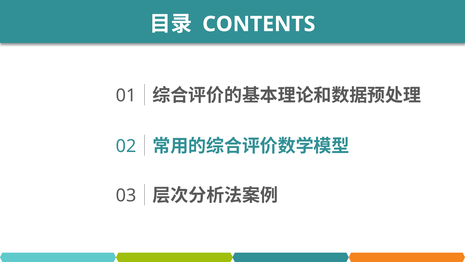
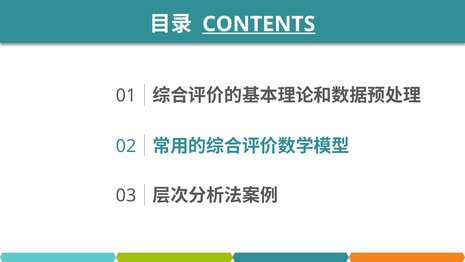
CONTENTS underline: none -> present
